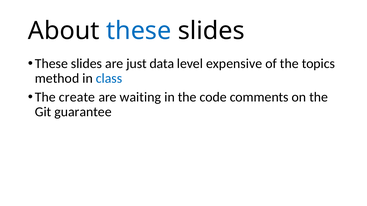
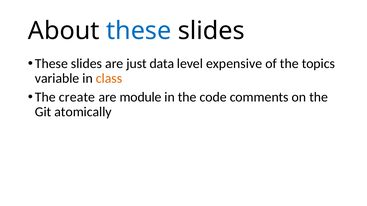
method: method -> variable
class colour: blue -> orange
waiting: waiting -> module
guarantee: guarantee -> atomically
